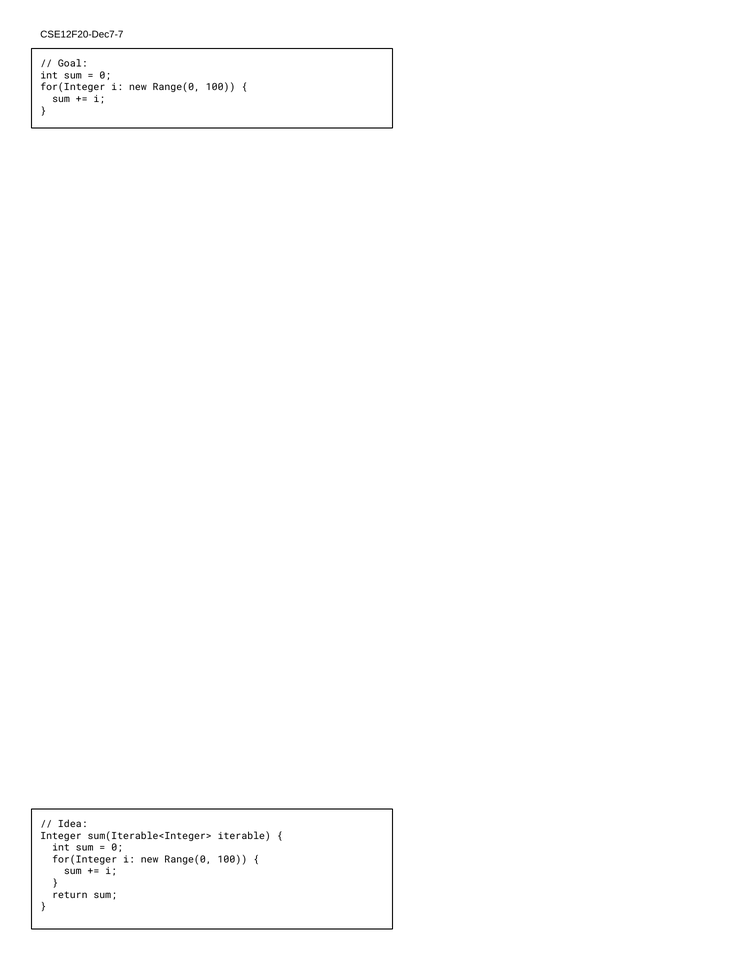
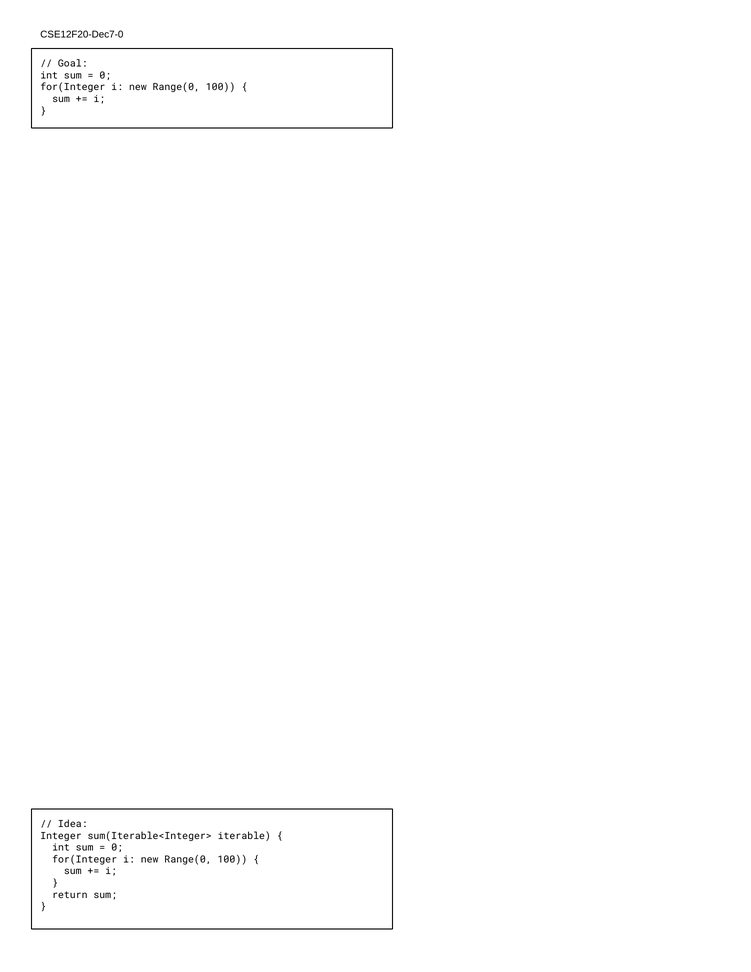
CSE12F20-Dec7-7: CSE12F20-Dec7-7 -> CSE12F20-Dec7-0
